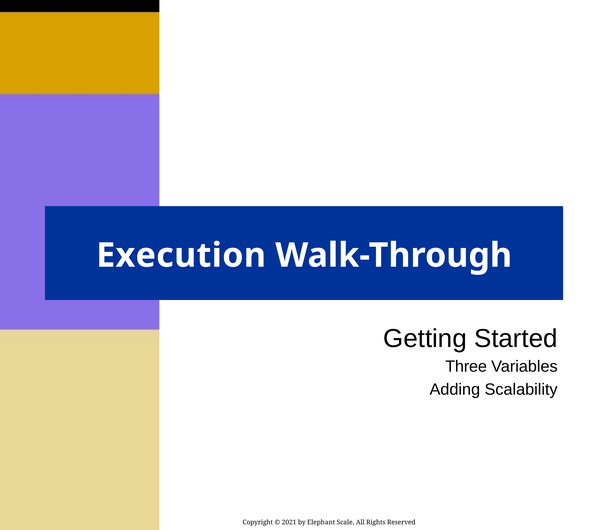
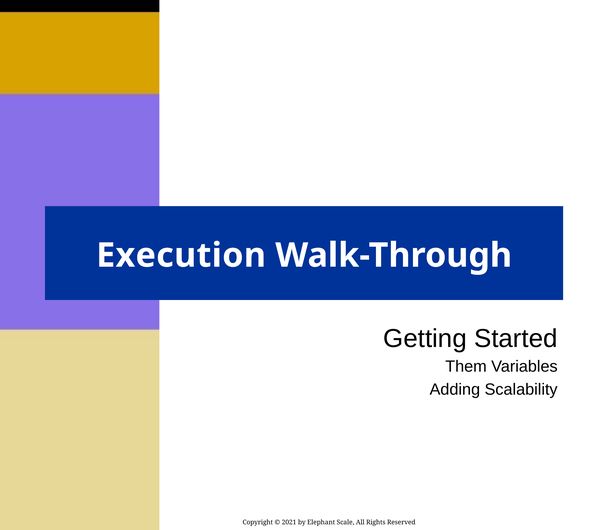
Three: Three -> Them
